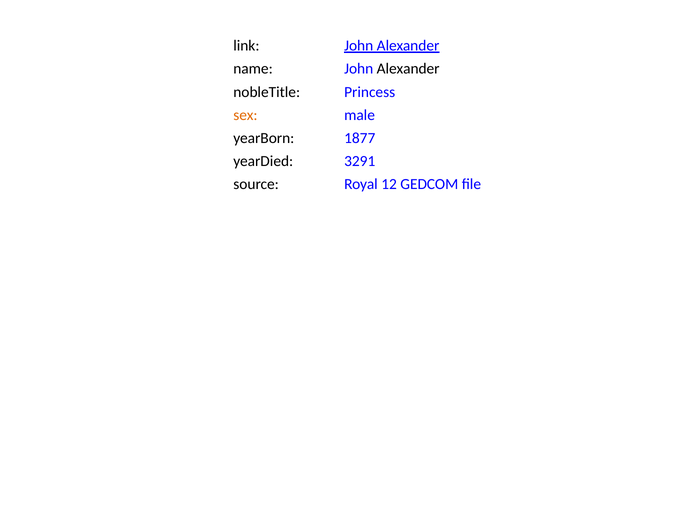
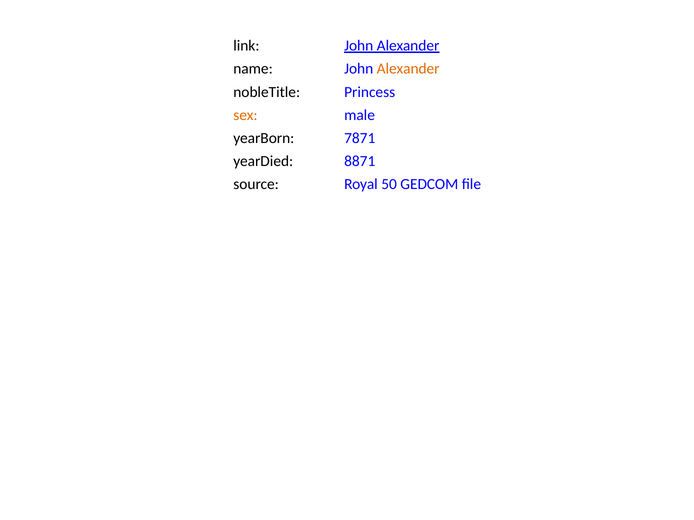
Alexander at (408, 69) colour: black -> orange
1877: 1877 -> 7871
3291: 3291 -> 8871
12: 12 -> 50
